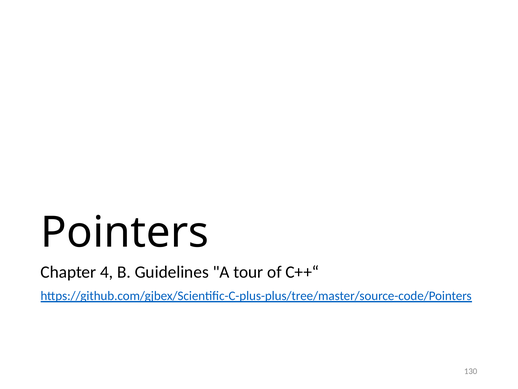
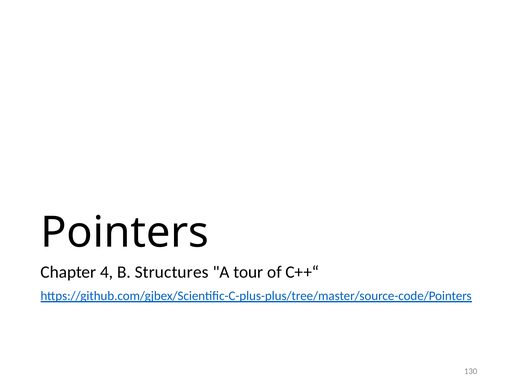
Guidelines: Guidelines -> Structures
